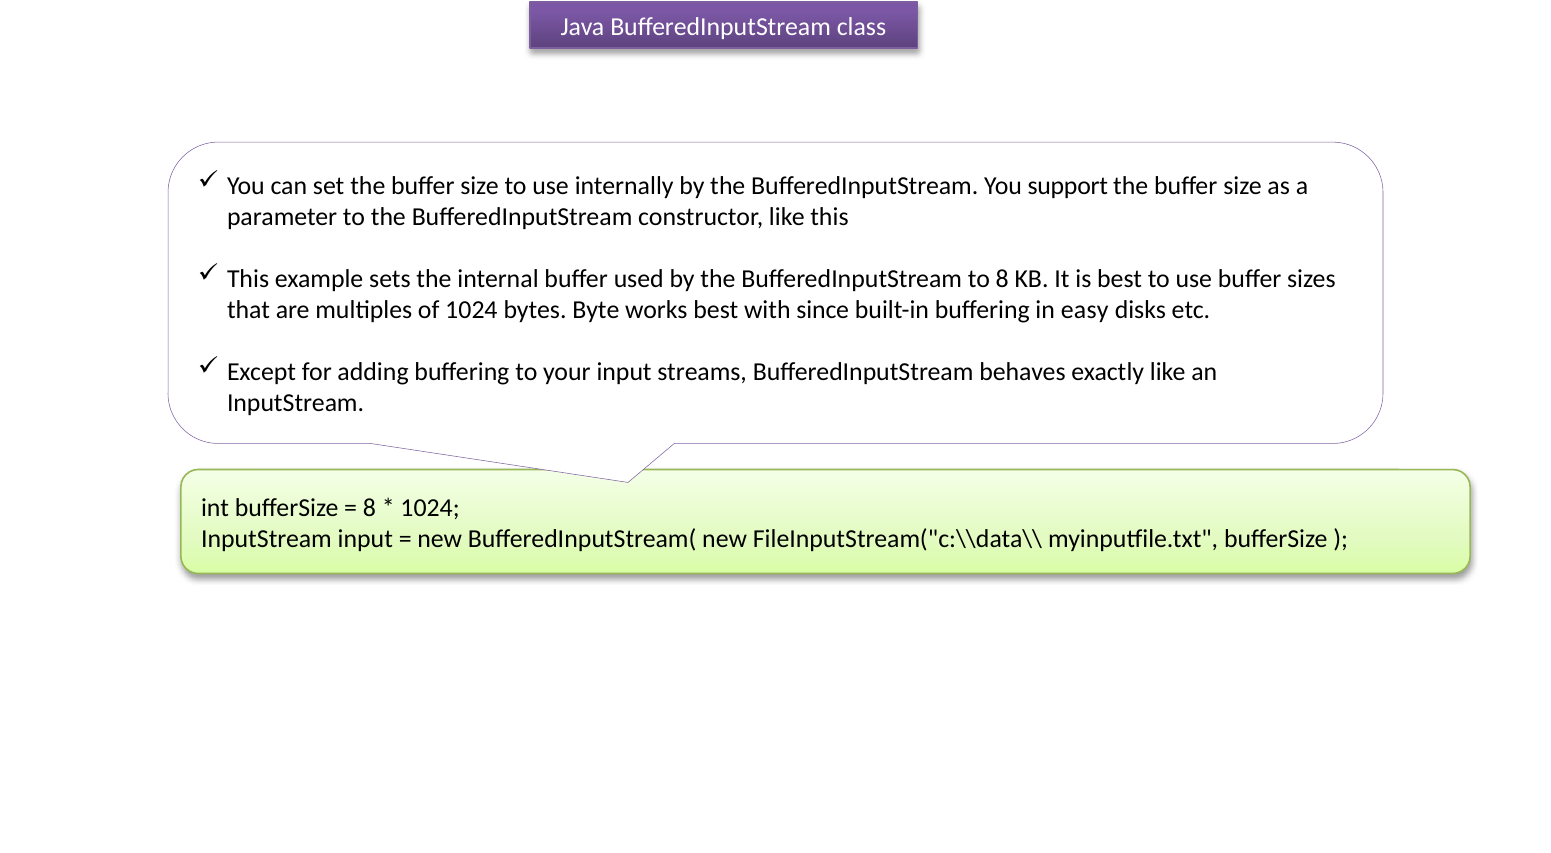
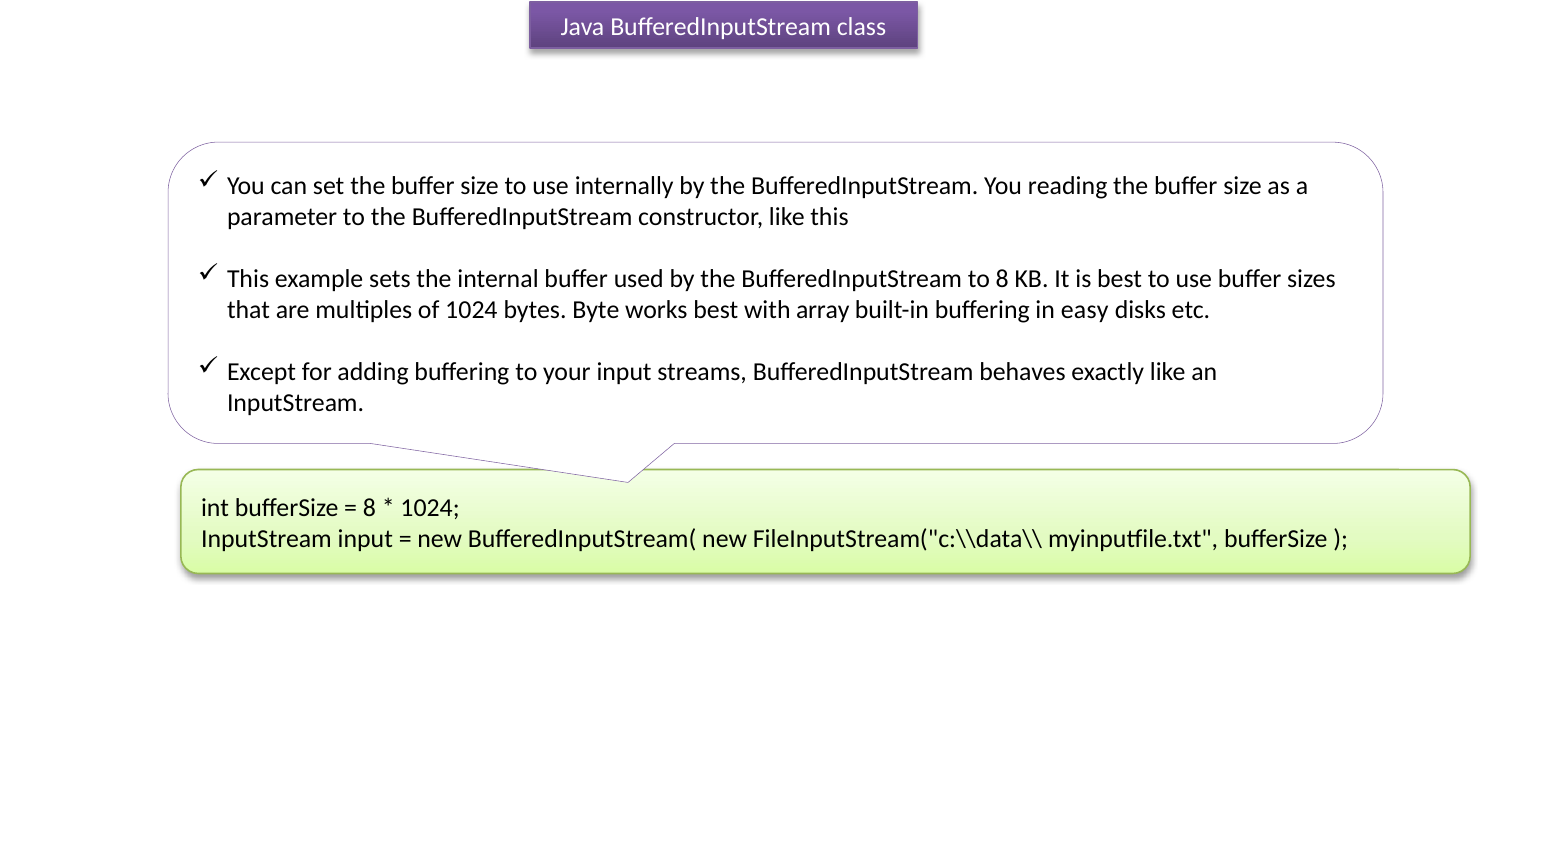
support: support -> reading
since: since -> array
